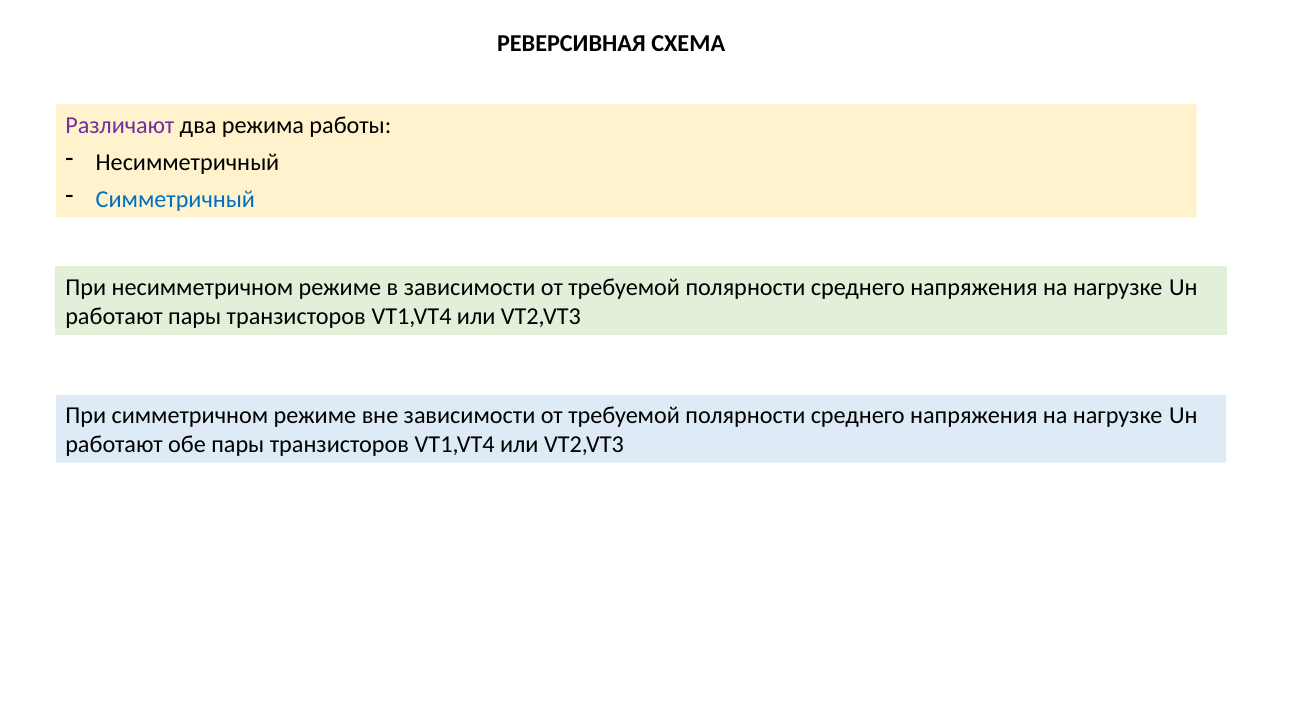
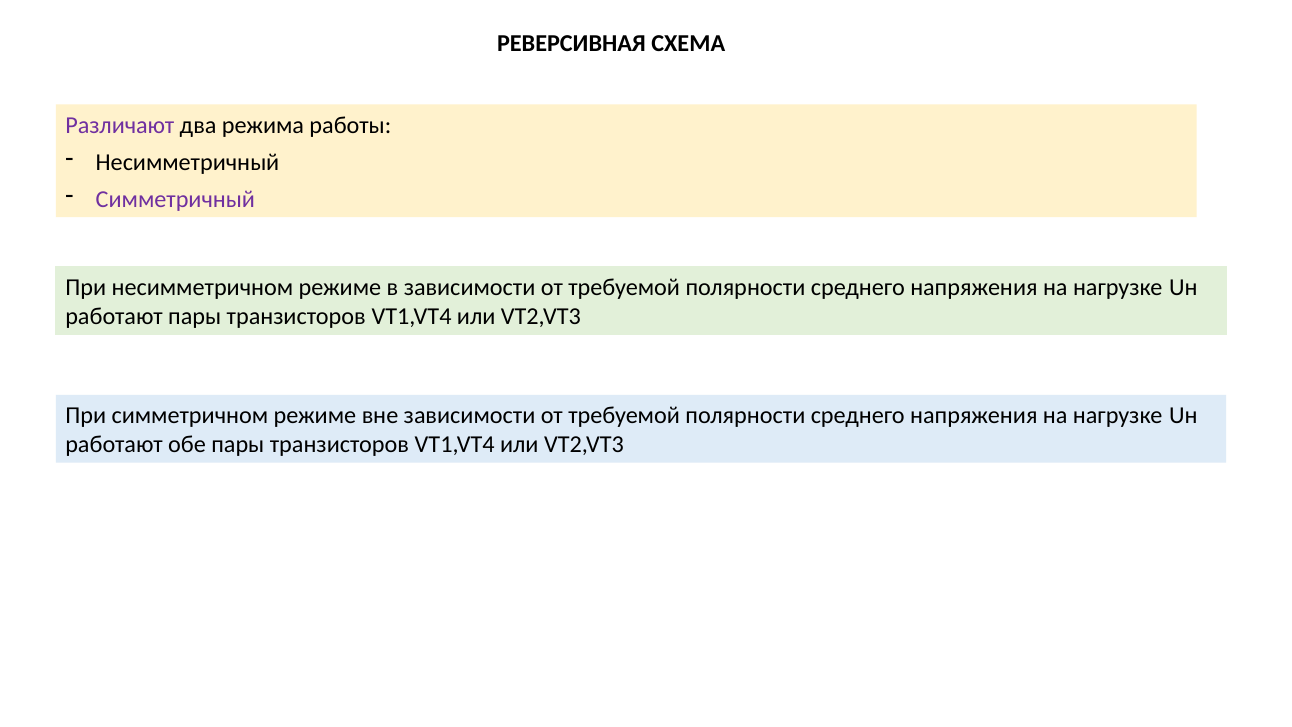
Симметричный colour: blue -> purple
